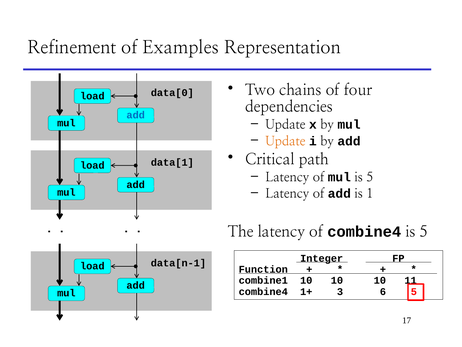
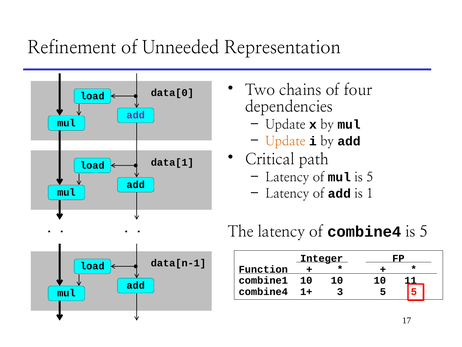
Examples: Examples -> Unneeded
add at (136, 115) colour: blue -> purple
3 6: 6 -> 5
